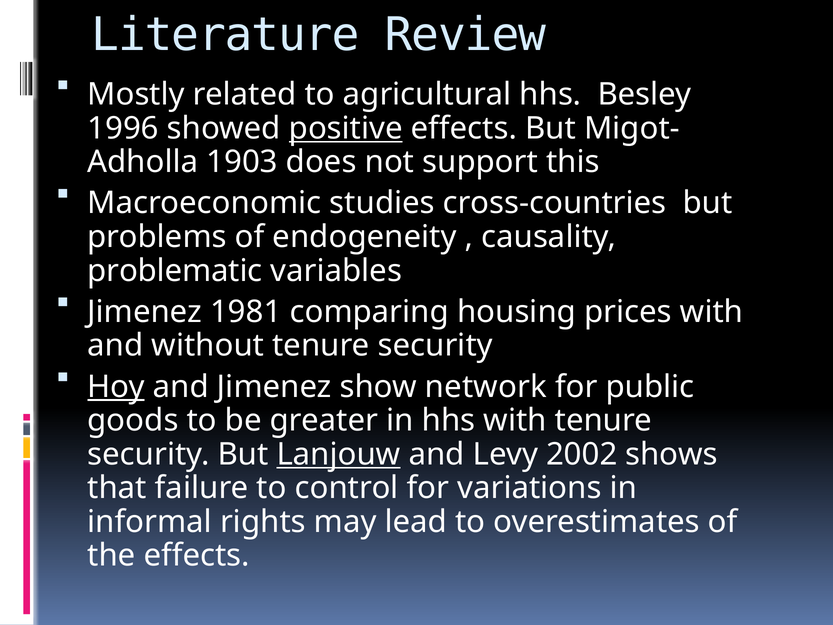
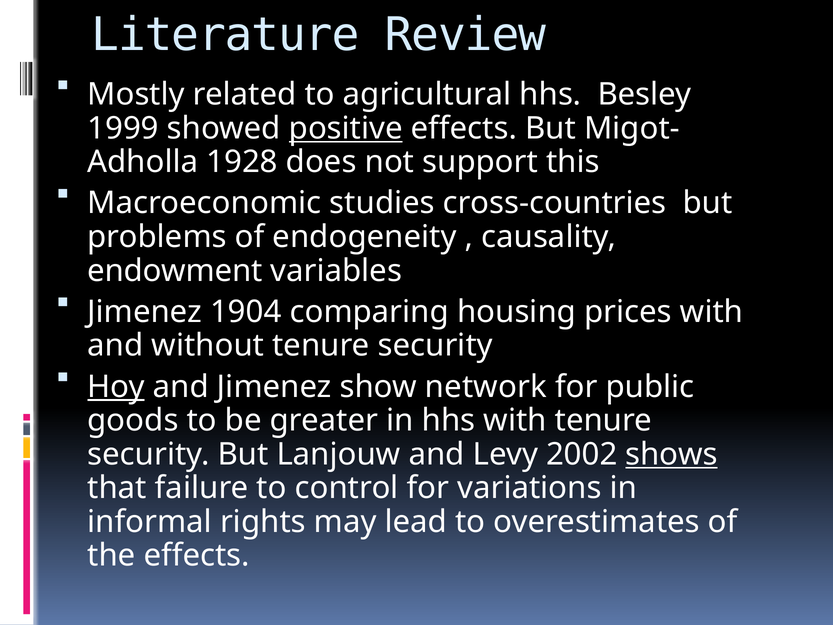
1996: 1996 -> 1999
1903: 1903 -> 1928
problematic: problematic -> endowment
1981: 1981 -> 1904
Lanjouw underline: present -> none
shows underline: none -> present
